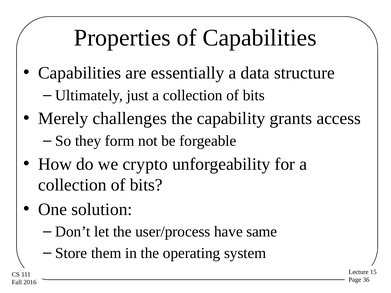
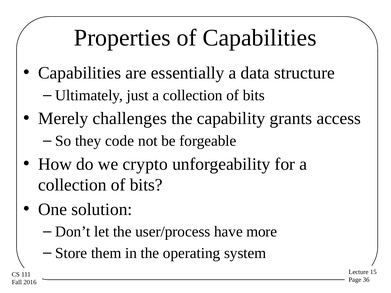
form: form -> code
same: same -> more
